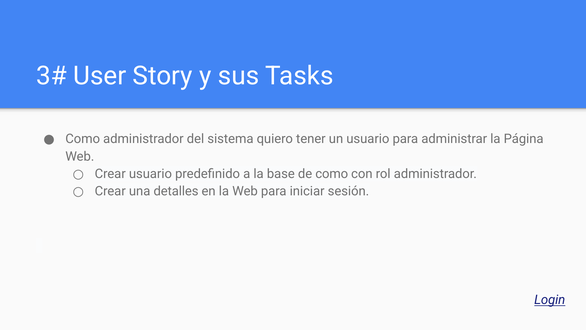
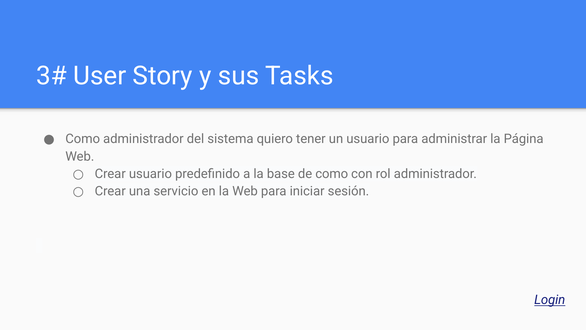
detalles: detalles -> servicio
